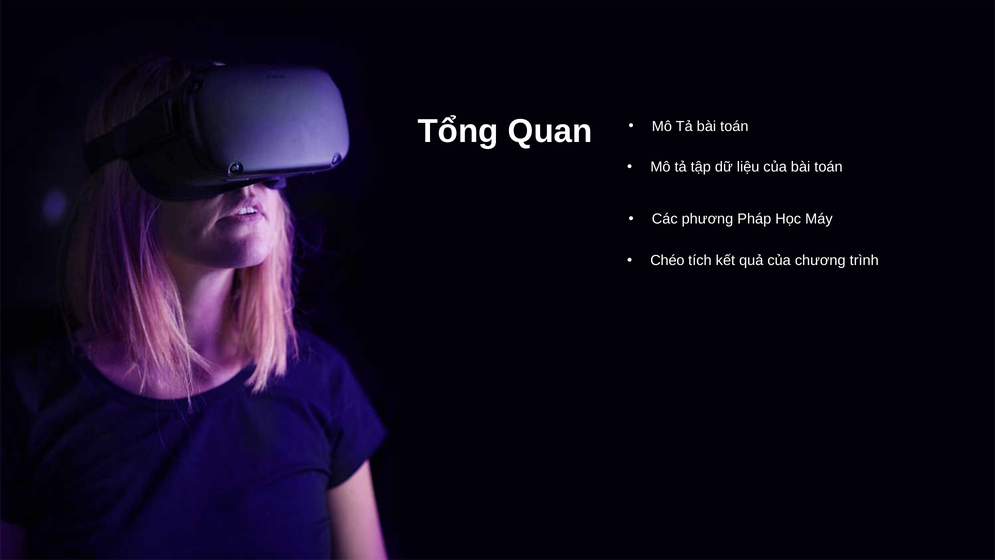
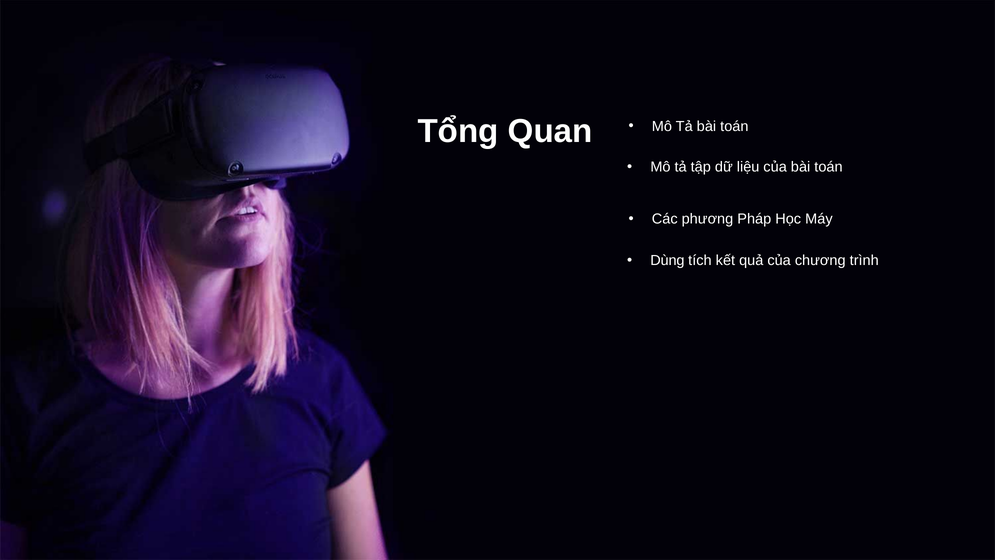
Chéo: Chéo -> Dùng
